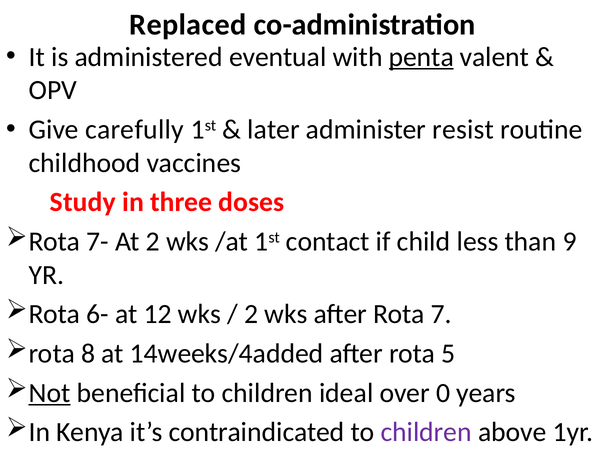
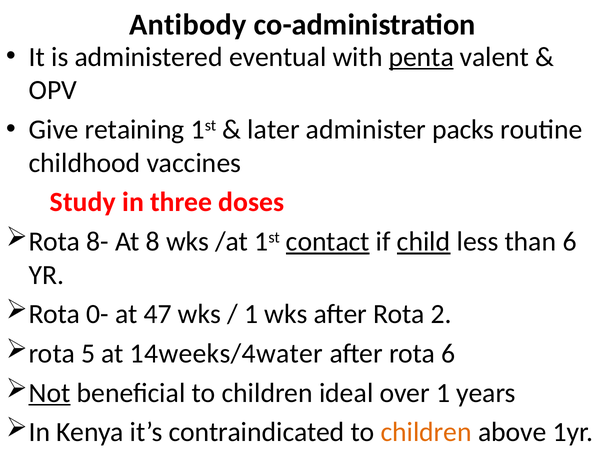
Replaced: Replaced -> Antibody
carefully: carefully -> retaining
resist: resist -> packs
7-: 7- -> 8-
At 2: 2 -> 8
contact underline: none -> present
child underline: none -> present
than 9: 9 -> 6
6-: 6- -> 0-
12: 12 -> 47
2 at (251, 314): 2 -> 1
7: 7 -> 2
8: 8 -> 5
14weeks/4added: 14weeks/4added -> 14weeks/4water
rota 5: 5 -> 6
over 0: 0 -> 1
children at (426, 432) colour: purple -> orange
